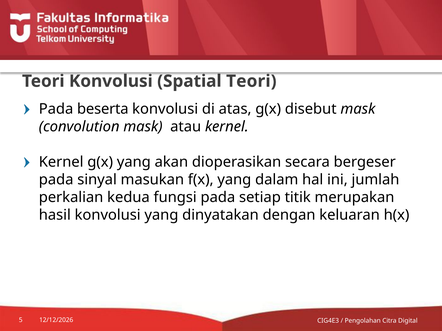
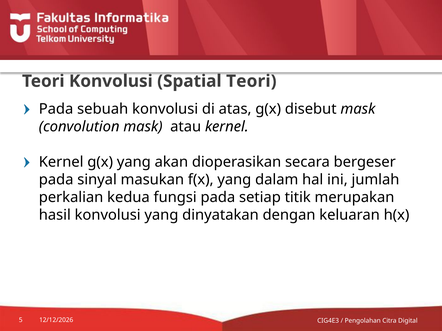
beserta: beserta -> sebuah
